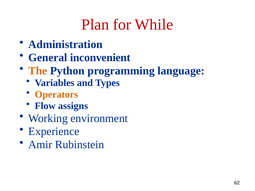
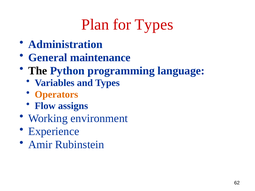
for While: While -> Types
inconvenient: inconvenient -> maintenance
The colour: orange -> black
